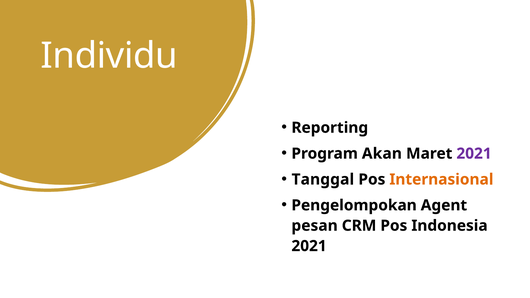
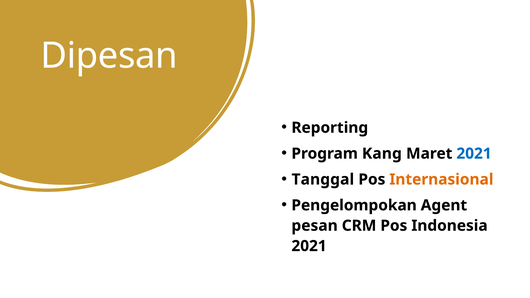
Individu: Individu -> Dipesan
Akan: Akan -> Kang
2021 at (474, 154) colour: purple -> blue
